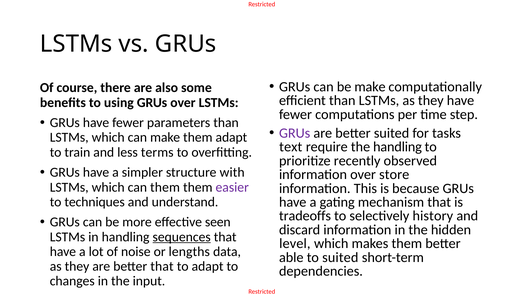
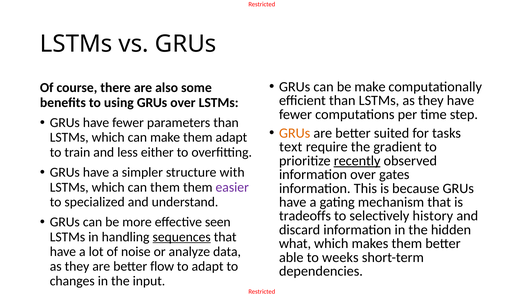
GRUs at (295, 133) colour: purple -> orange
the handling: handling -> gradient
terms: terms -> either
recently underline: none -> present
store: store -> gates
techniques: techniques -> specialized
level: level -> what
lengths: lengths -> analyze
to suited: suited -> weeks
better that: that -> flow
